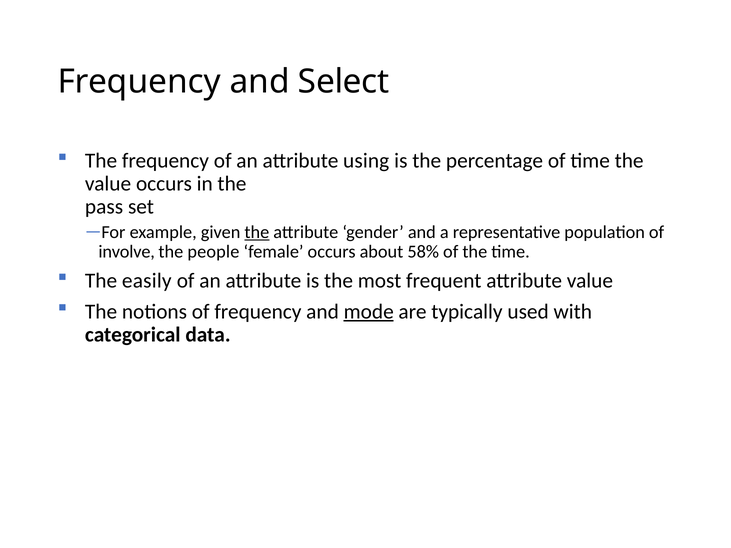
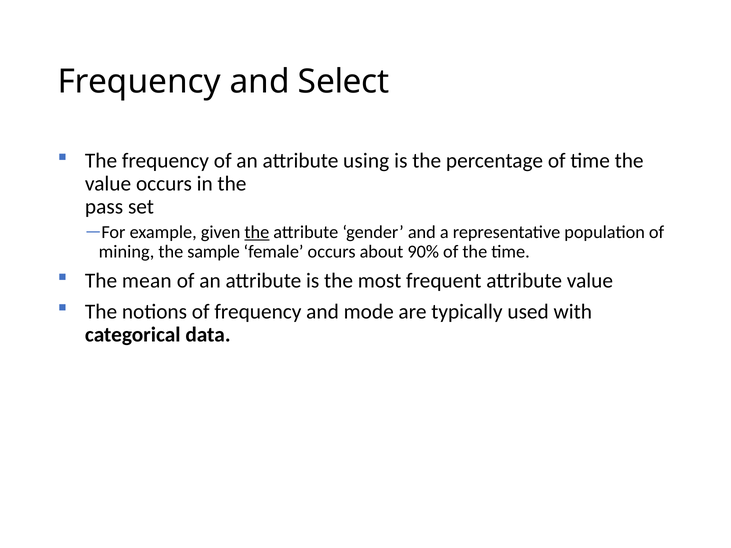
involve: involve -> mining
people: people -> sample
58%: 58% -> 90%
easily: easily -> mean
mode underline: present -> none
